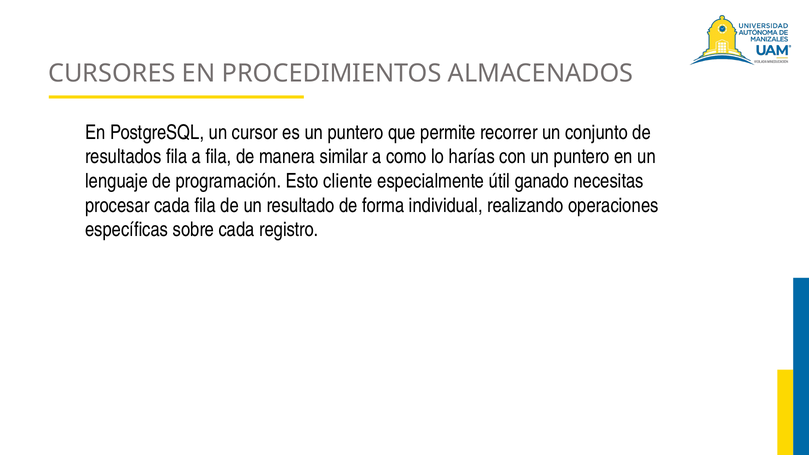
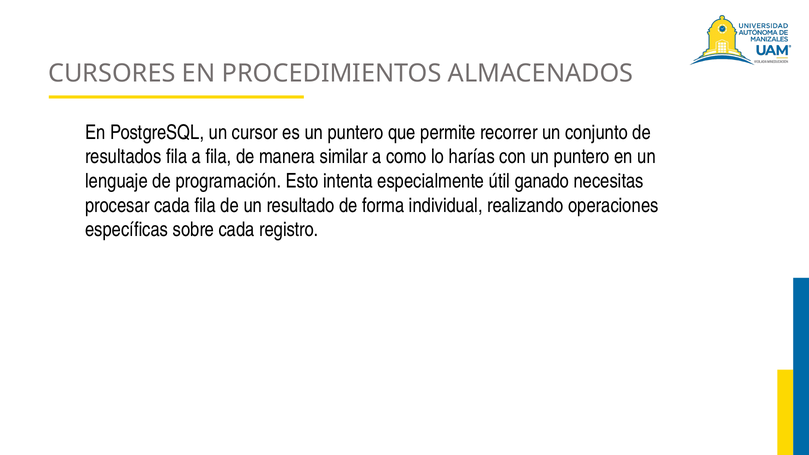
cliente: cliente -> intenta
